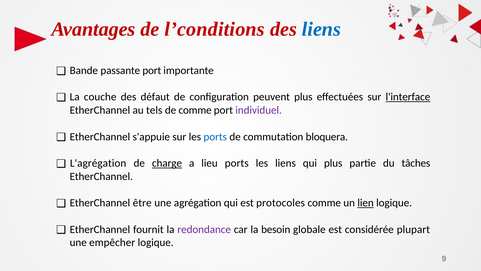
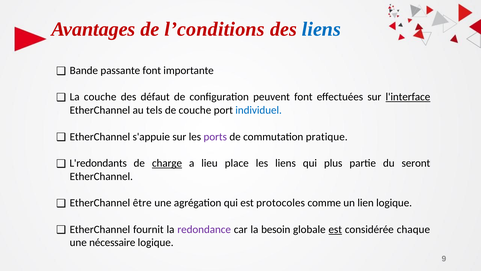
passante port: port -> font
peuvent plus: plus -> font
de comme: comme -> couche
individuel colour: purple -> blue
ports at (215, 137) colour: blue -> purple
bloquera: bloquera -> pratique
L'agrégation: L'agrégation -> L'redondants
lieu ports: ports -> place
tâches: tâches -> seront
lien underline: present -> none
est at (335, 229) underline: none -> present
plupart: plupart -> chaque
empêcher: empêcher -> nécessaire
